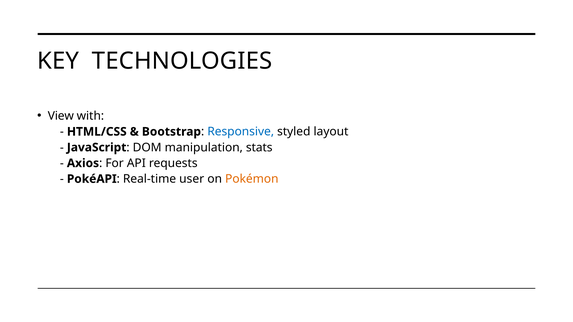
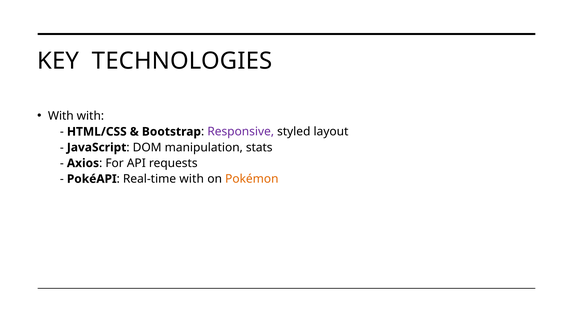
View at (61, 116): View -> With
Responsive colour: blue -> purple
Real-time user: user -> with
